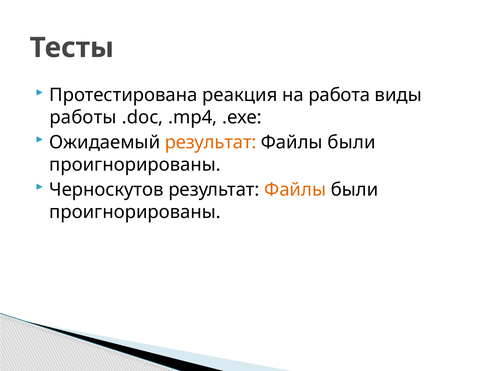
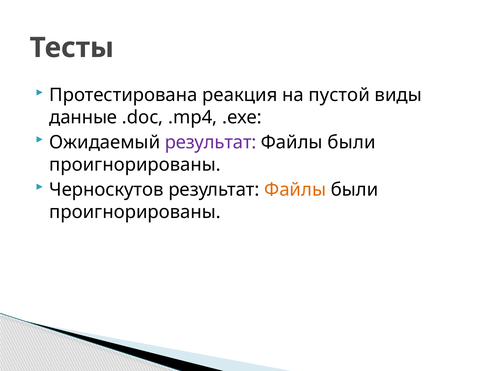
работа: работа -> пустой
работы: работы -> данные
результат at (211, 142) colour: orange -> purple
